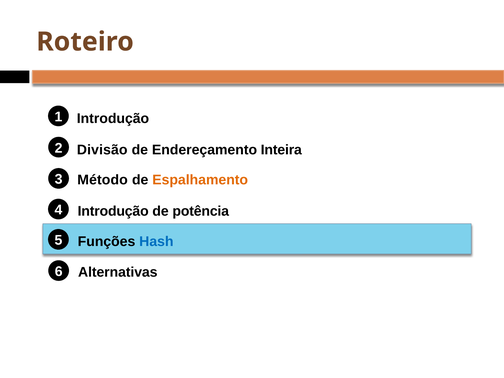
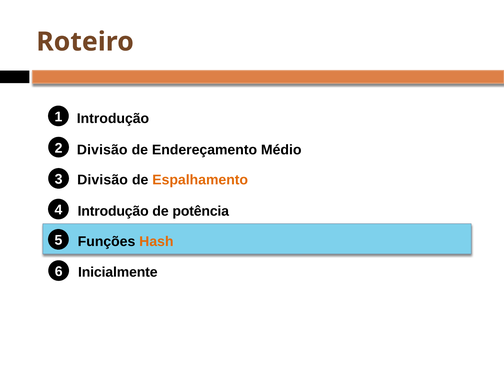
Inteira: Inteira -> Médio
3 Método: Método -> Divisão
Hash colour: blue -> orange
Alternativas: Alternativas -> Inicialmente
